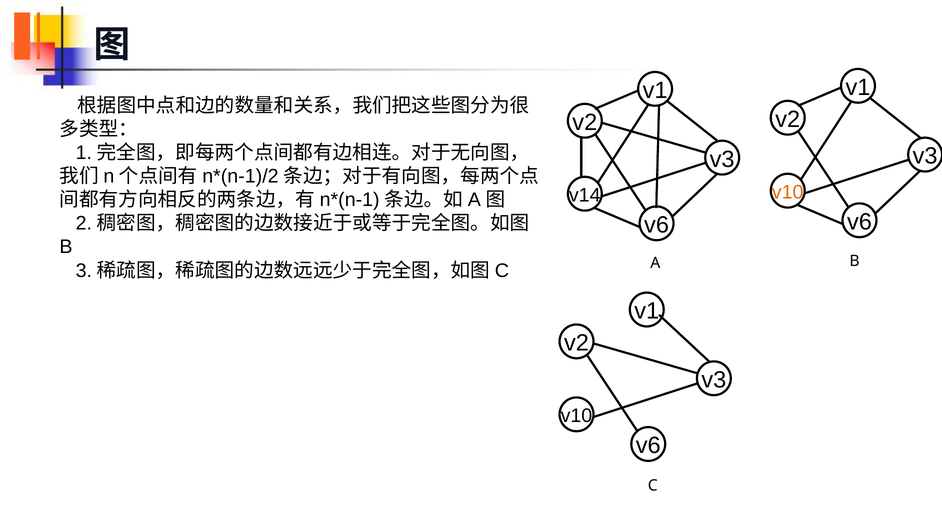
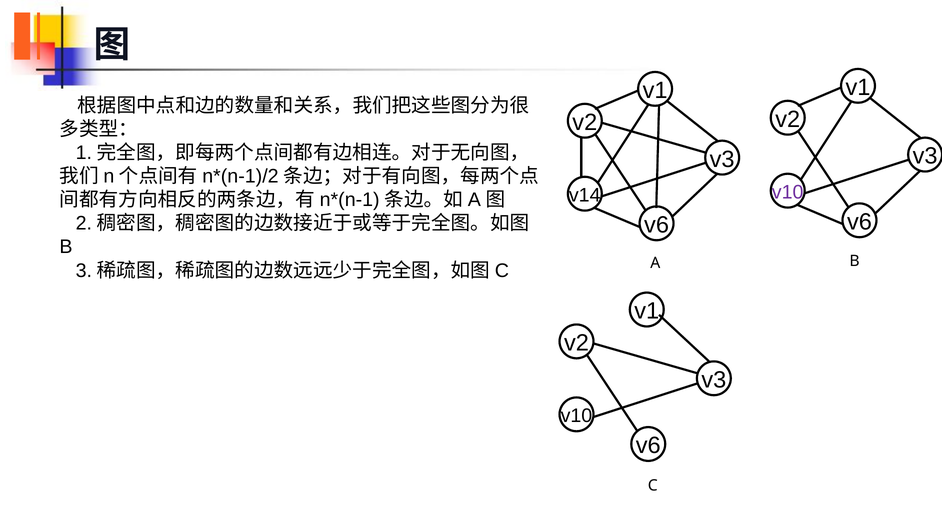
v10 at (788, 192) colour: orange -> purple
